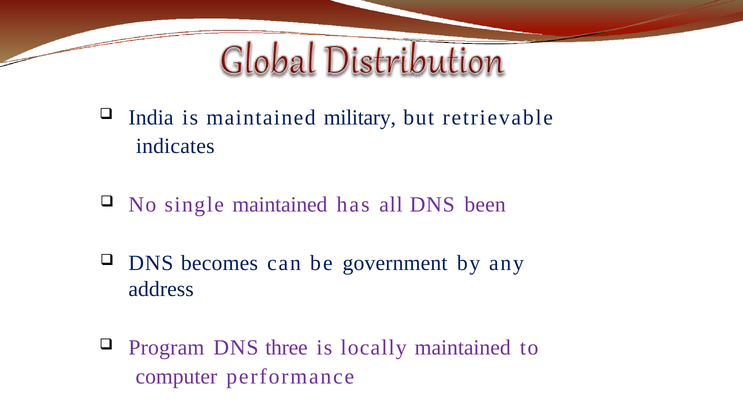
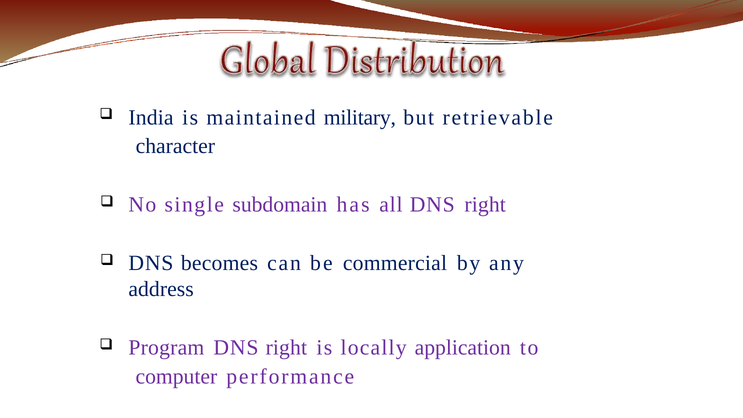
indicates: indicates -> character
single maintained: maintained -> subdomain
all DNS been: been -> right
government: government -> commercial
three at (287, 348): three -> right
locally maintained: maintained -> application
